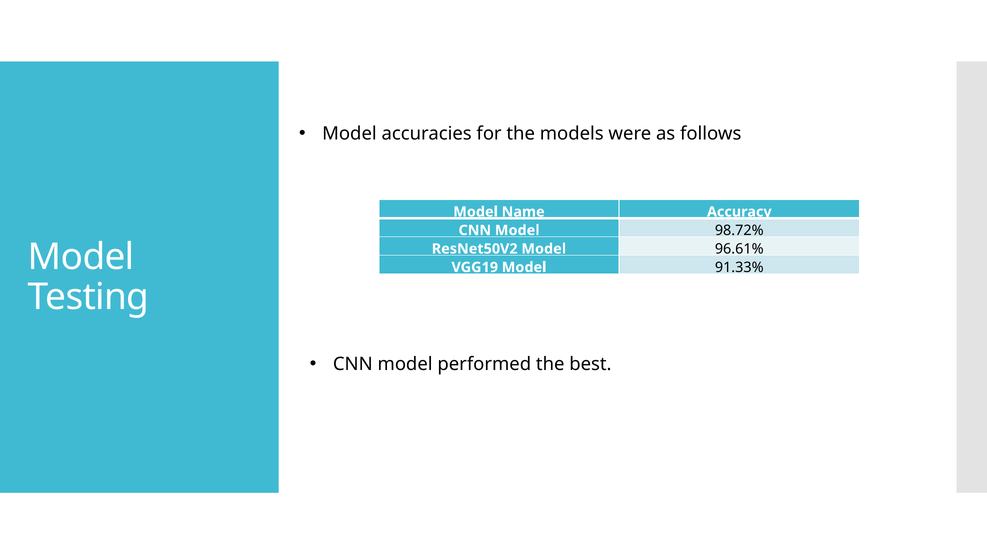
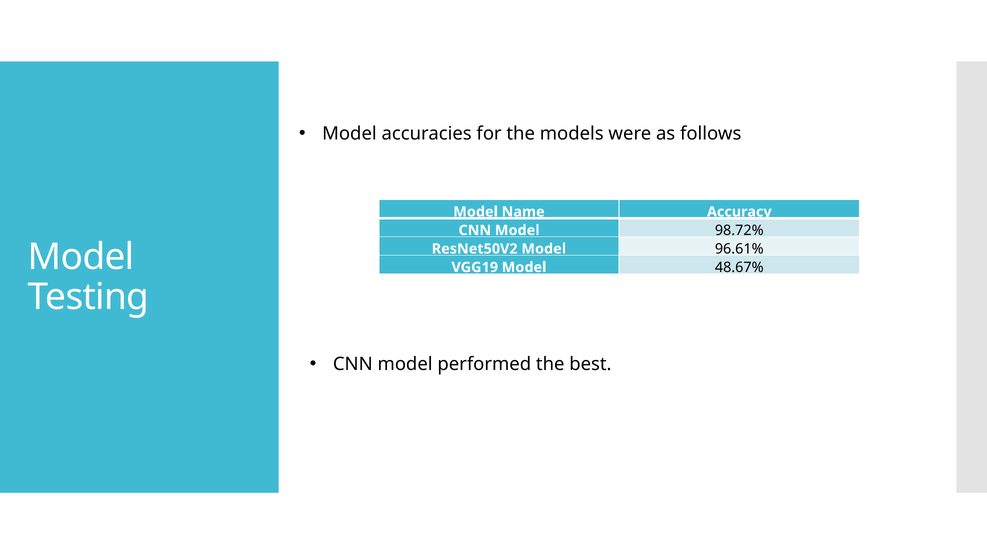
91.33%: 91.33% -> 48.67%
